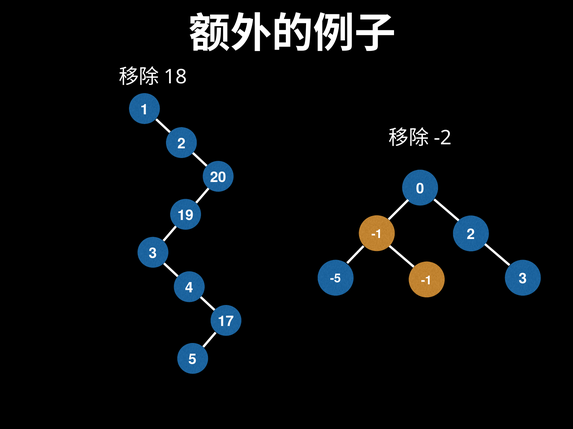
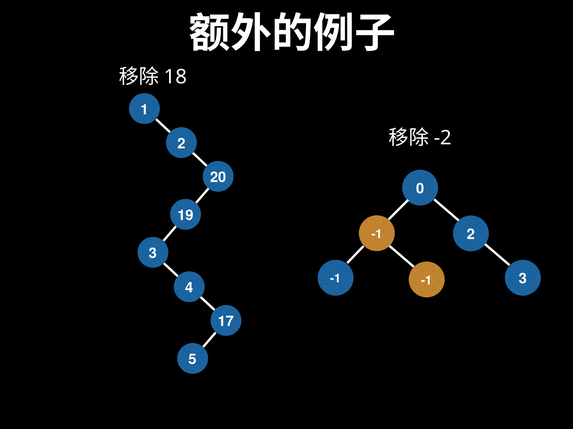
-5 at (336, 279): -5 -> -1
